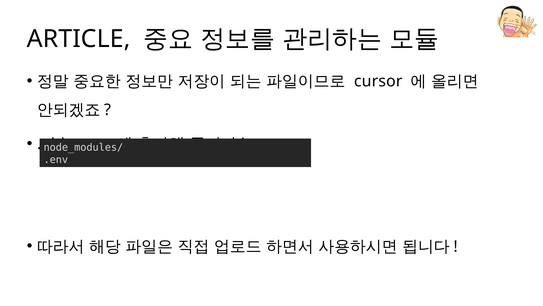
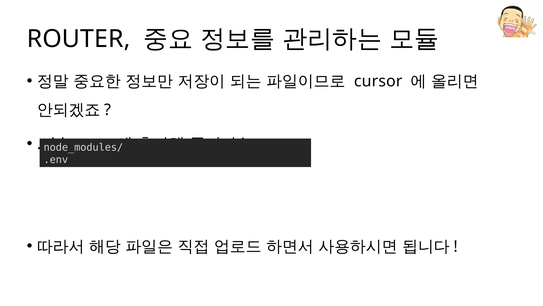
ARTICLE: ARTICLE -> ROUTER
